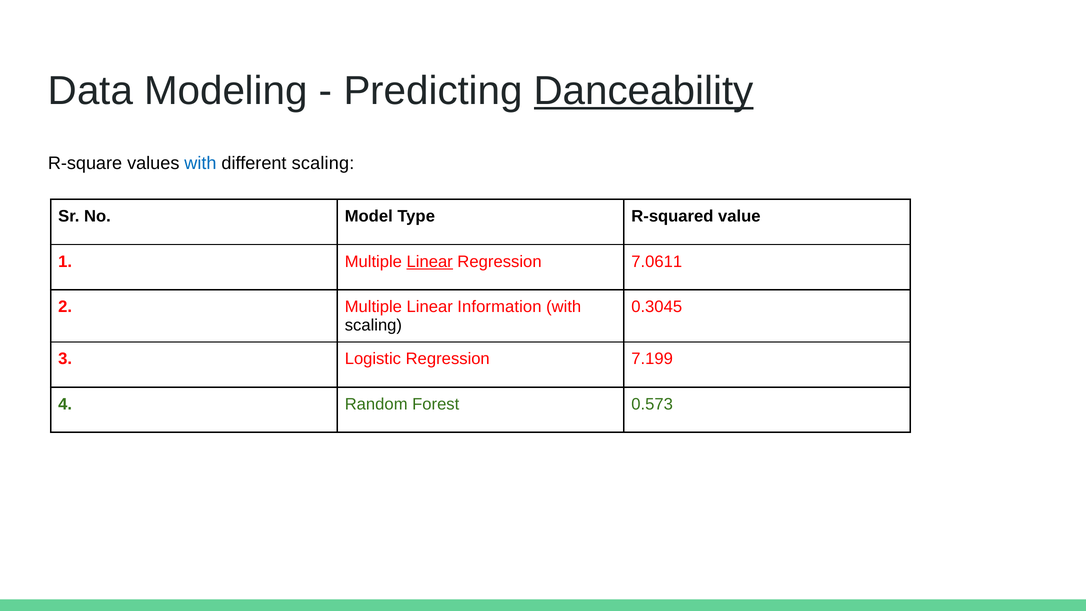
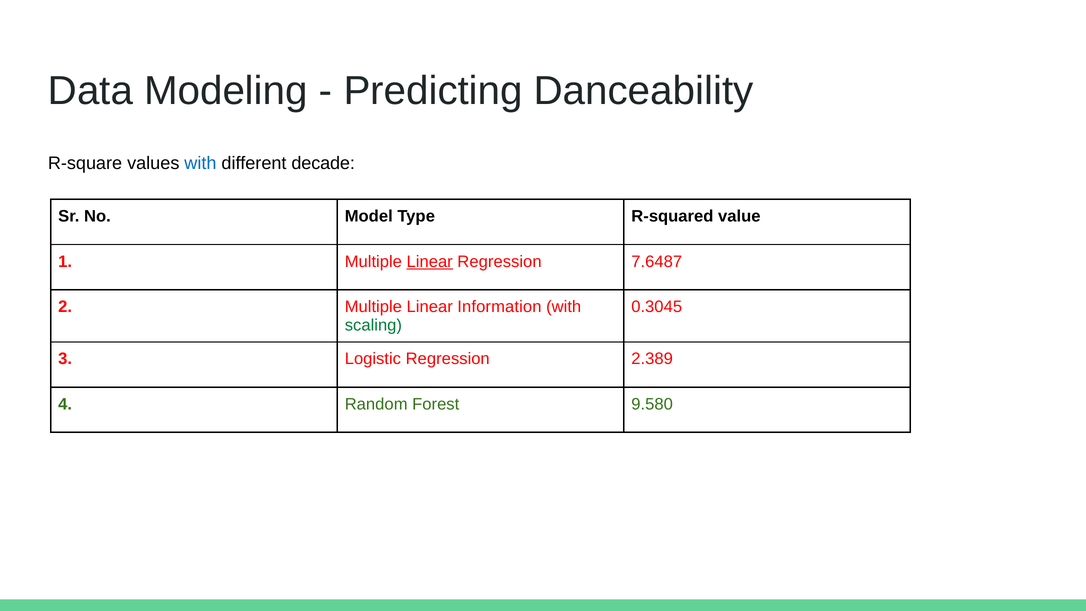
Danceability underline: present -> none
different scaling: scaling -> decade
7.0611: 7.0611 -> 7.6487
scaling at (373, 325) colour: black -> green
7.199: 7.199 -> 2.389
0.573: 0.573 -> 9.580
